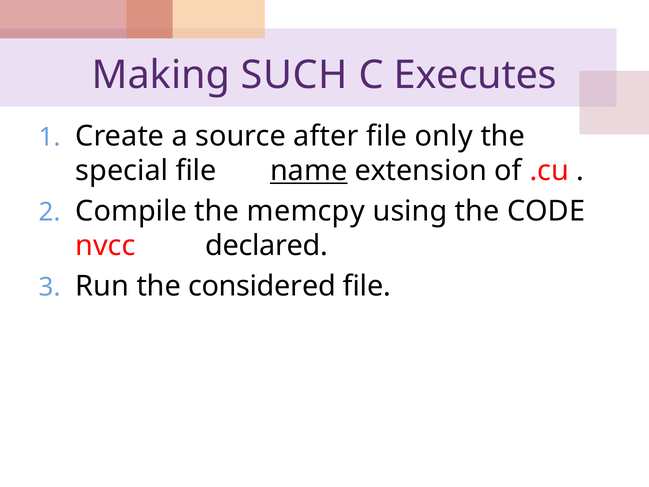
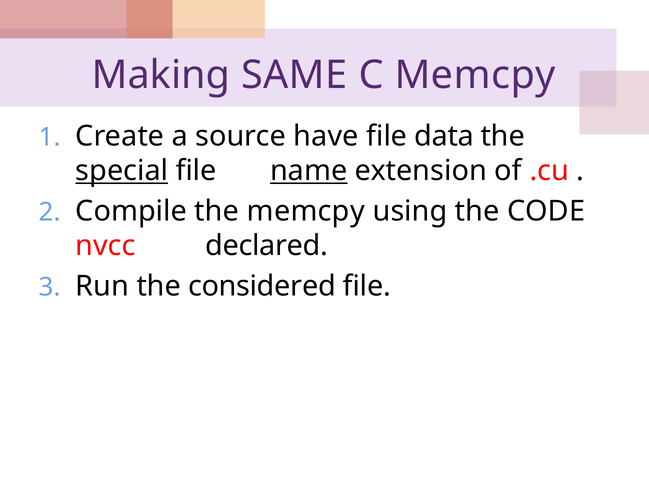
SUCH: SUCH -> SAME
C Executes: Executes -> Memcpy
after: after -> have
only: only -> data
special underline: none -> present
